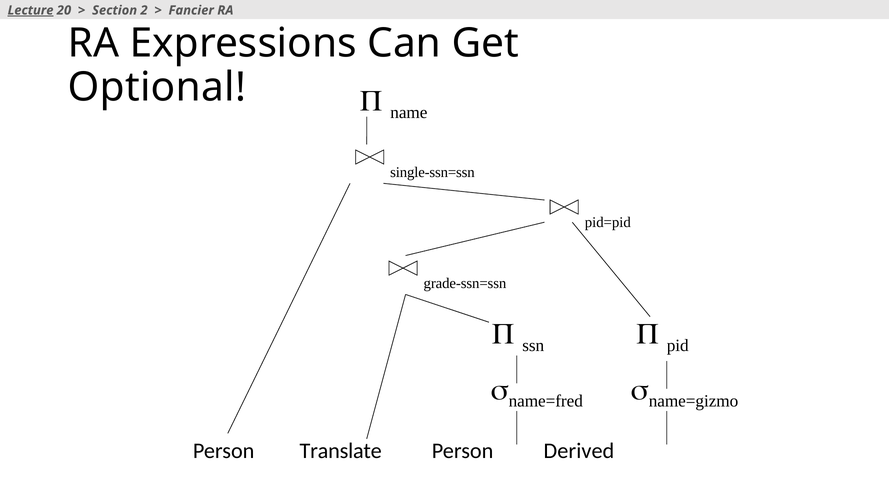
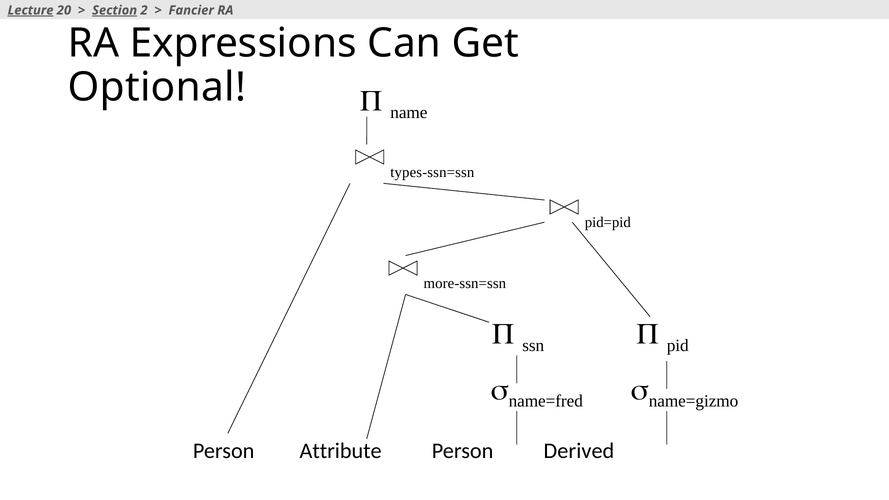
Section underline: none -> present
single-ssn=ssn: single-ssn=ssn -> types-ssn=ssn
grade-ssn=ssn: grade-ssn=ssn -> more-ssn=ssn
Translate: Translate -> Attribute
